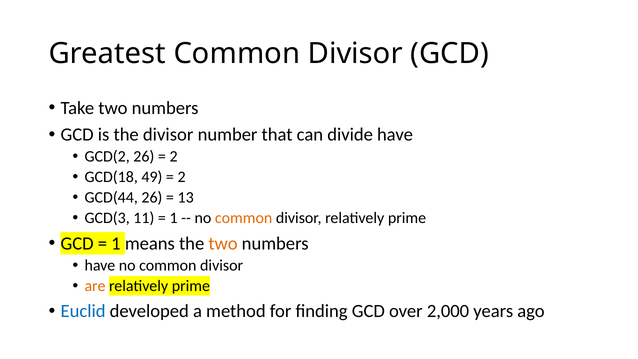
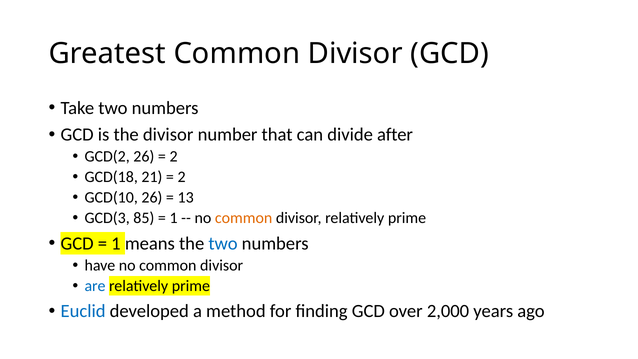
divide have: have -> after
49: 49 -> 21
GCD(44: GCD(44 -> GCD(10
11: 11 -> 85
two at (223, 243) colour: orange -> blue
are colour: orange -> blue
